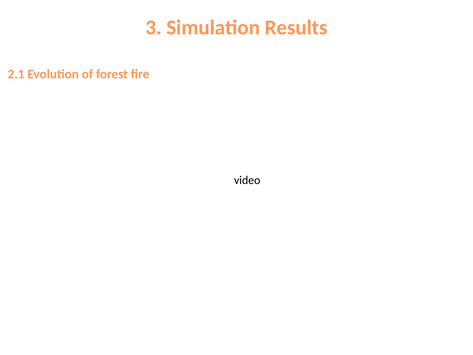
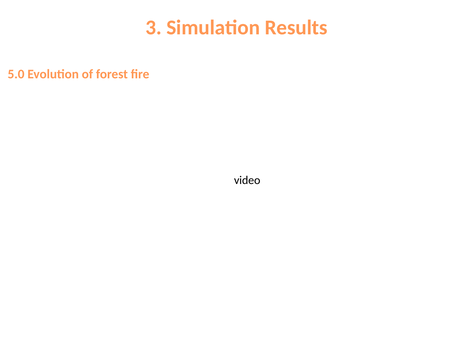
2.1: 2.1 -> 5.0
